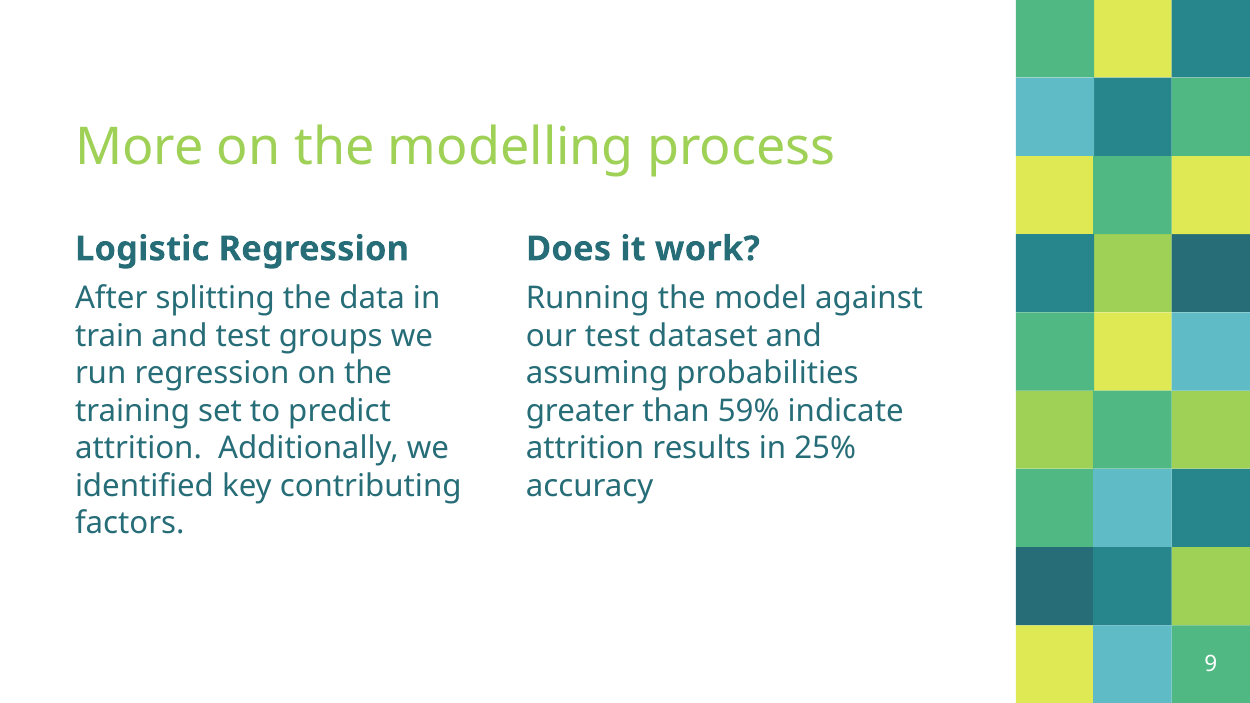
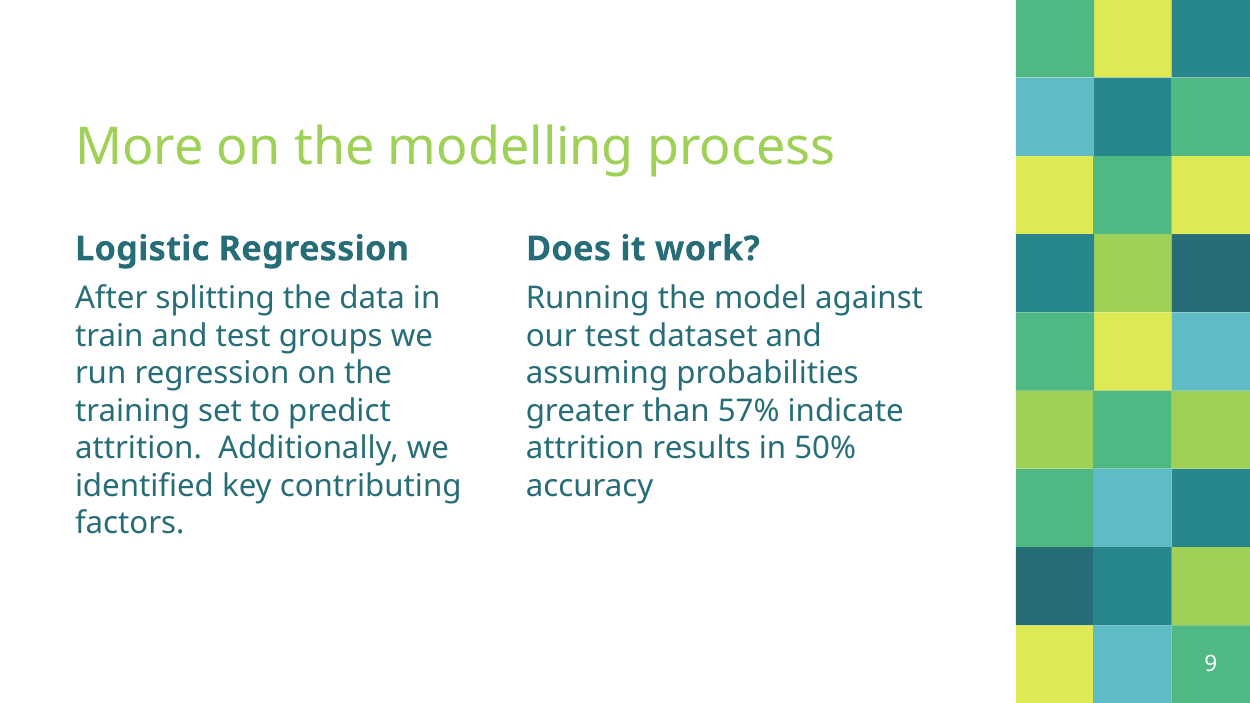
59%: 59% -> 57%
25%: 25% -> 50%
